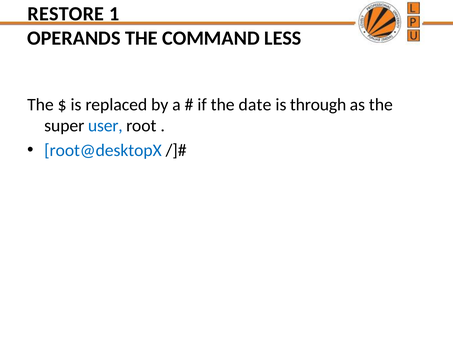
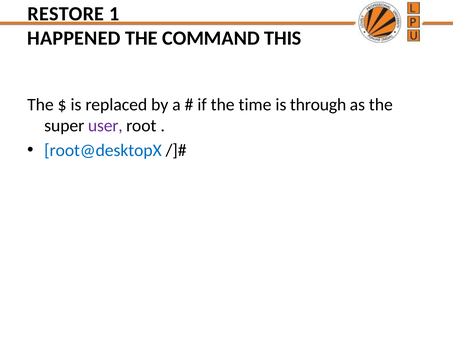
OPERANDS: OPERANDS -> HAPPENED
LESS: LESS -> THIS
date: date -> time
user colour: blue -> purple
